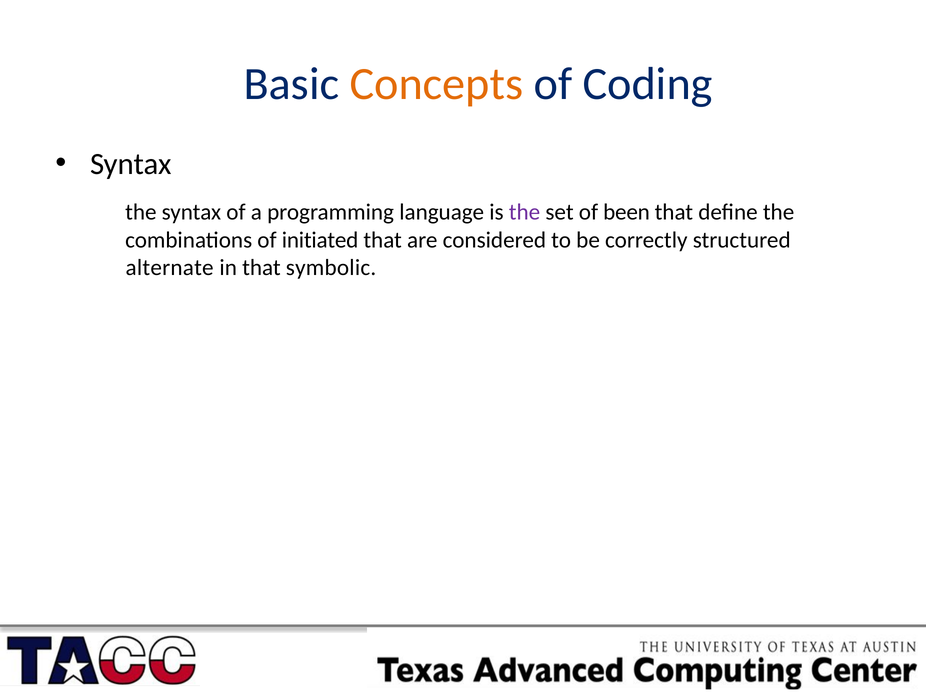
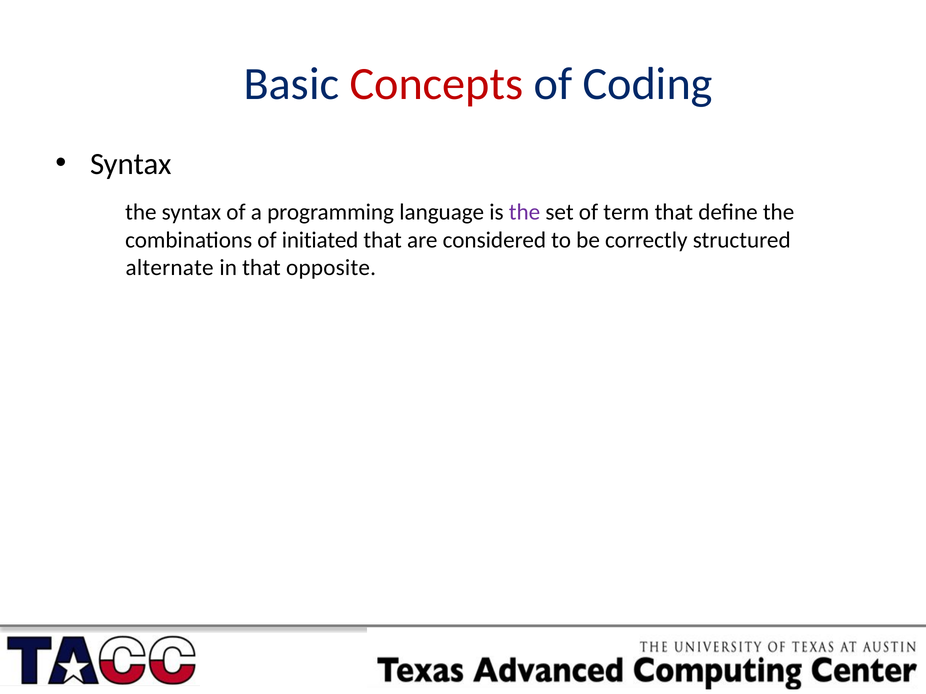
Concepts colour: orange -> red
been: been -> term
symbolic: symbolic -> opposite
